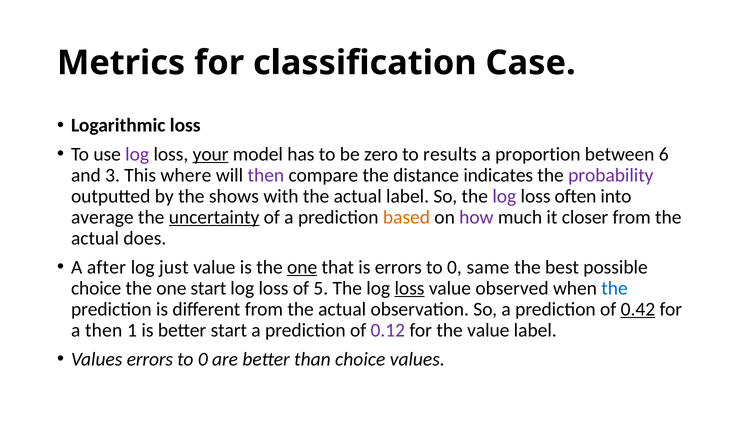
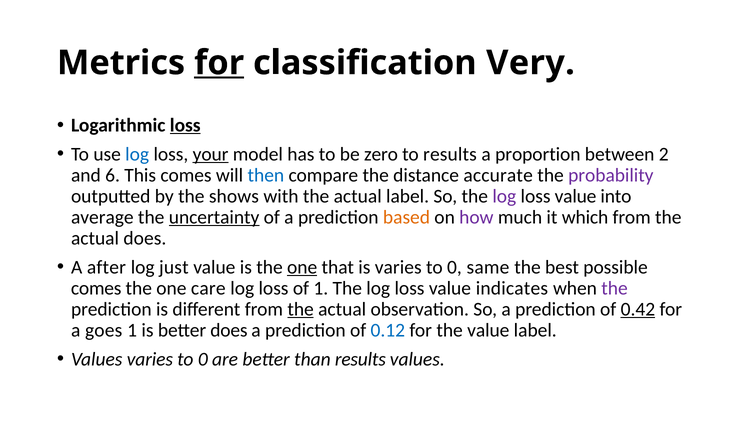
for at (219, 63) underline: none -> present
Case: Case -> Very
loss at (185, 125) underline: none -> present
log at (137, 154) colour: purple -> blue
6: 6 -> 2
3: 3 -> 6
This where: where -> comes
then at (266, 175) colour: purple -> blue
indicates: indicates -> accurate
often at (576, 196): often -> value
closer: closer -> which
is errors: errors -> varies
choice at (96, 288): choice -> comes
one start: start -> care
of 5: 5 -> 1
loss at (410, 288) underline: present -> none
observed: observed -> indicates
the at (615, 288) colour: blue -> purple
the at (301, 309) underline: none -> present
a then: then -> goes
better start: start -> does
0.12 colour: purple -> blue
Values errors: errors -> varies
than choice: choice -> results
